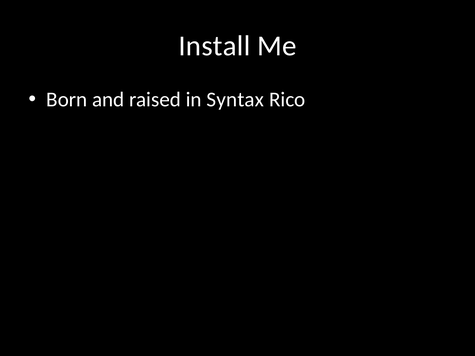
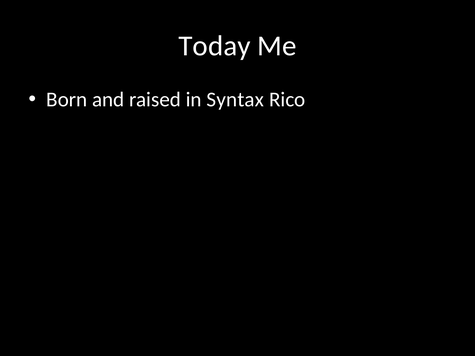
Install: Install -> Today
